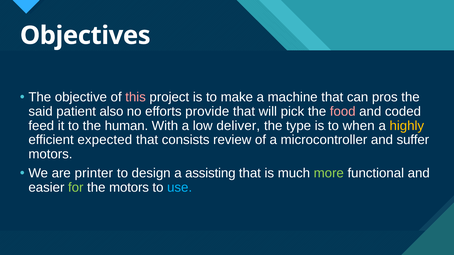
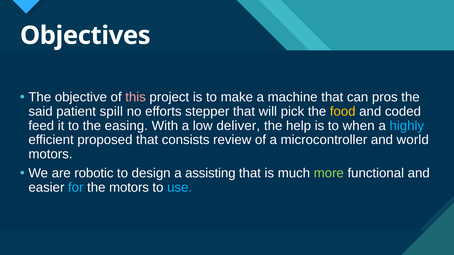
also: also -> spill
provide: provide -> stepper
food colour: pink -> yellow
human: human -> easing
type: type -> help
highly colour: yellow -> light blue
expected: expected -> proposed
suffer: suffer -> world
printer: printer -> robotic
for colour: light green -> light blue
